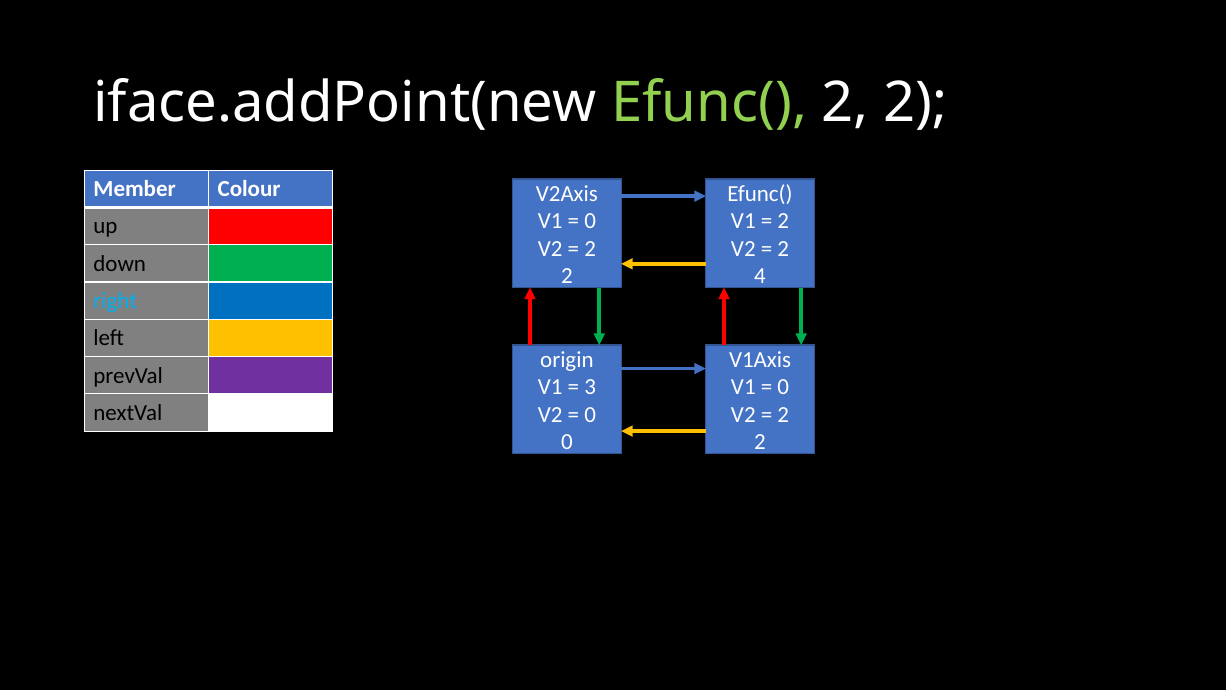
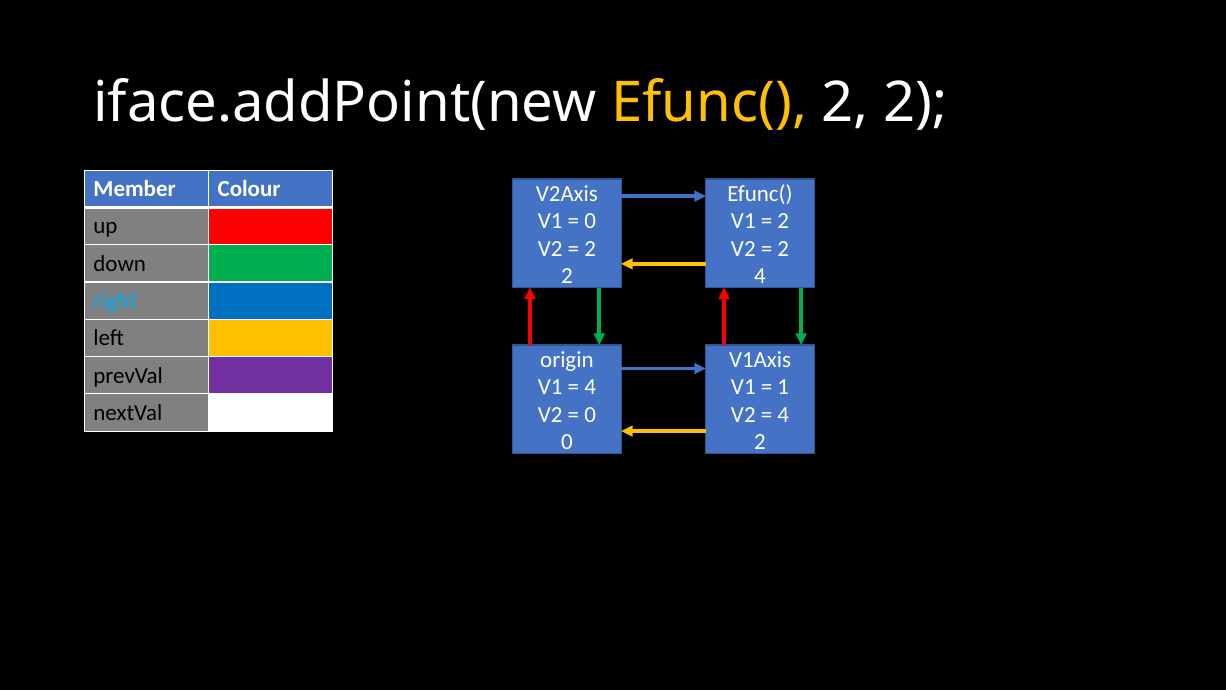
Efunc( at (709, 103) colour: light green -> yellow
3 at (590, 387): 3 -> 4
0 at (783, 387): 0 -> 1
2 at (783, 414): 2 -> 4
